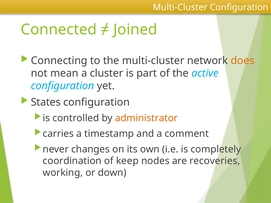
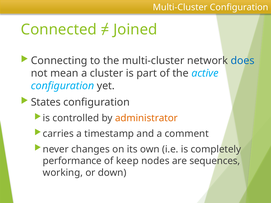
does colour: orange -> blue
coordination: coordination -> performance
recoveries: recoveries -> sequences
